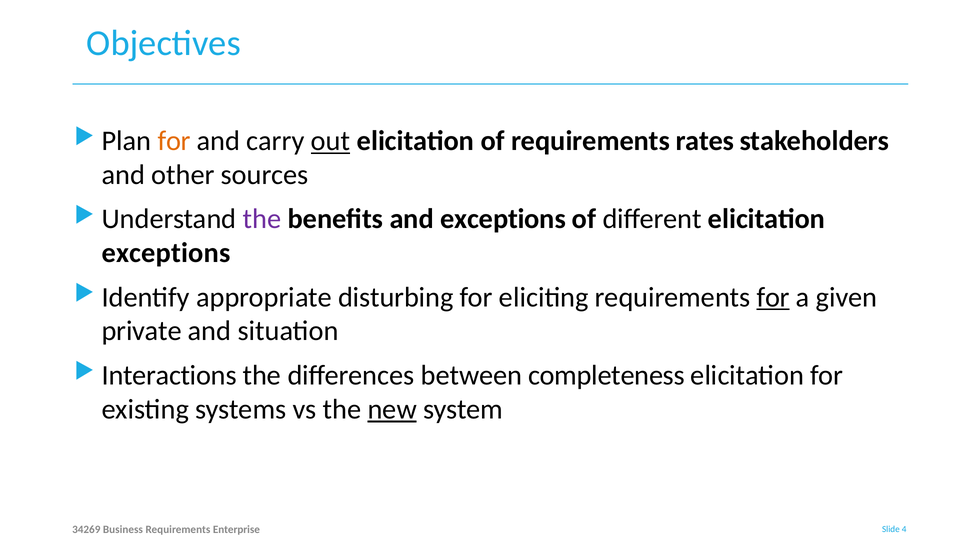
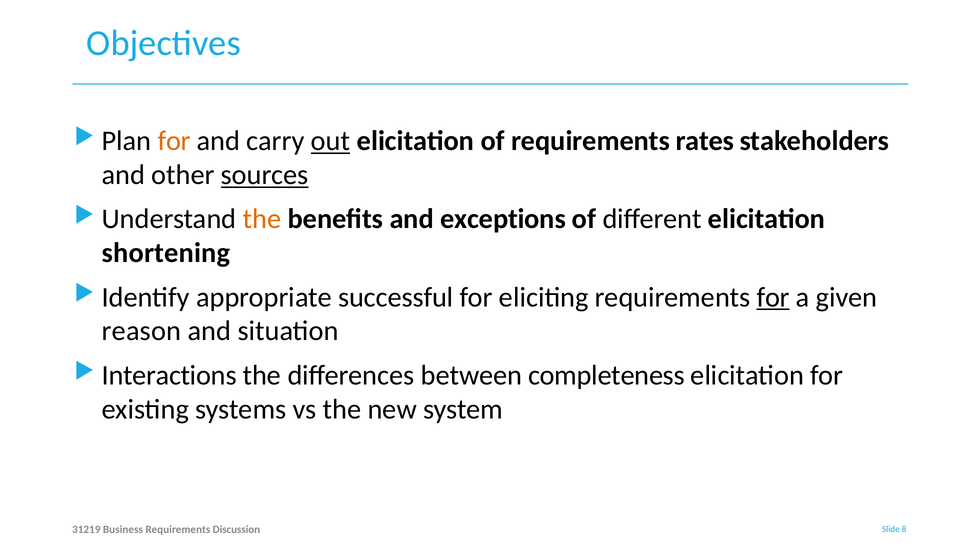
sources underline: none -> present
the at (262, 219) colour: purple -> orange
exceptions at (166, 253): exceptions -> shortening
disturbing: disturbing -> successful
private: private -> reason
new underline: present -> none
34269: 34269 -> 31219
Enterprise: Enterprise -> Discussion
4: 4 -> 8
